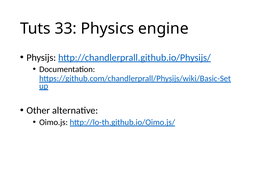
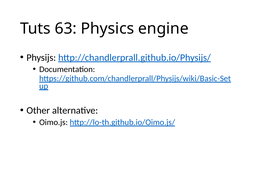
33: 33 -> 63
